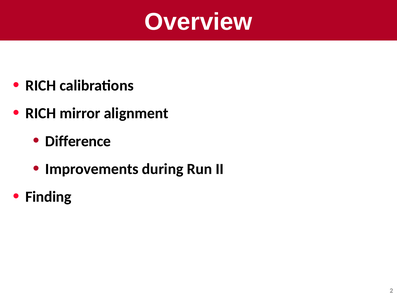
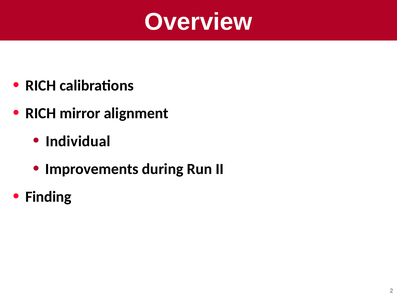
Difference: Difference -> Individual
